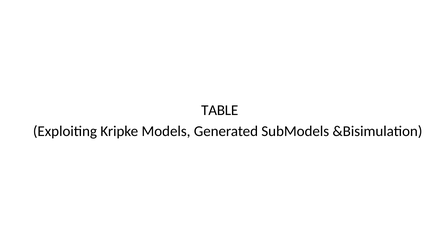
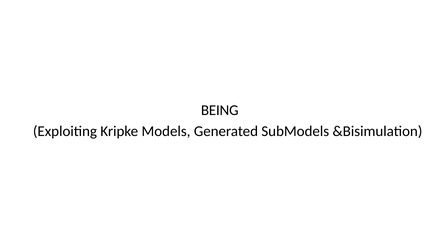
TABLE: TABLE -> BEING
